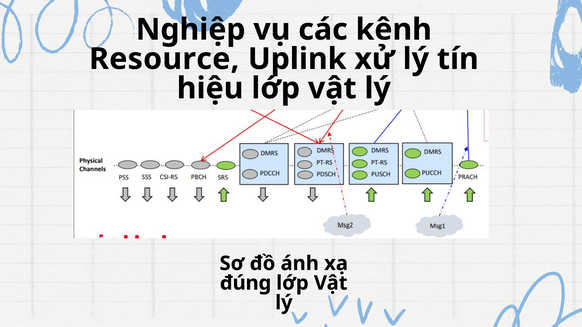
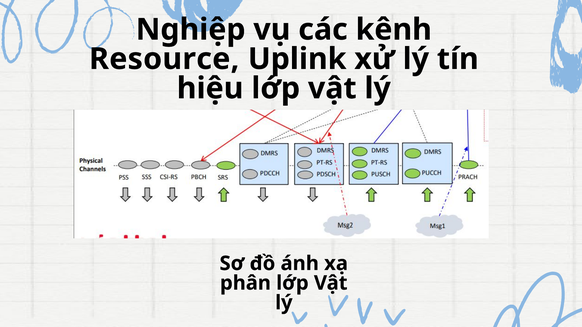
đúng: đúng -> phân
